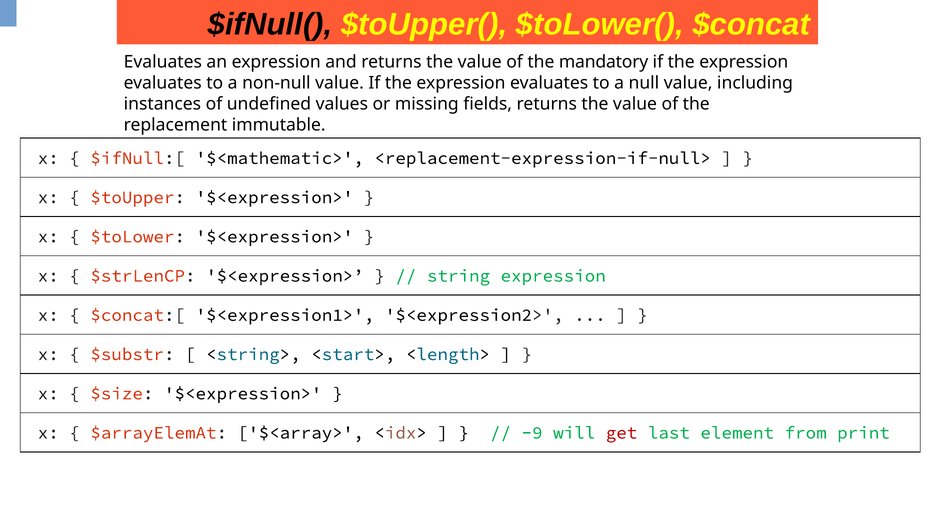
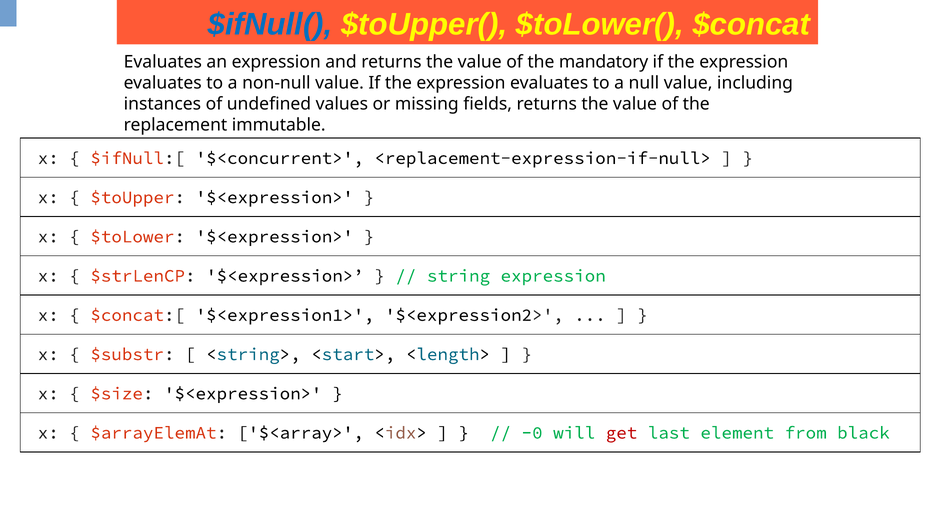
$ifNull( colour: black -> blue
$<mathematic>: $<mathematic> -> $<concurrent>
-9: -9 -> -0
print: print -> black
